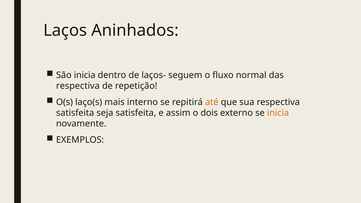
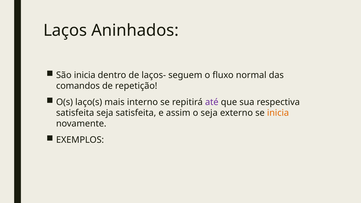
respectiva at (78, 86): respectiva -> comandos
até colour: orange -> purple
o dois: dois -> seja
